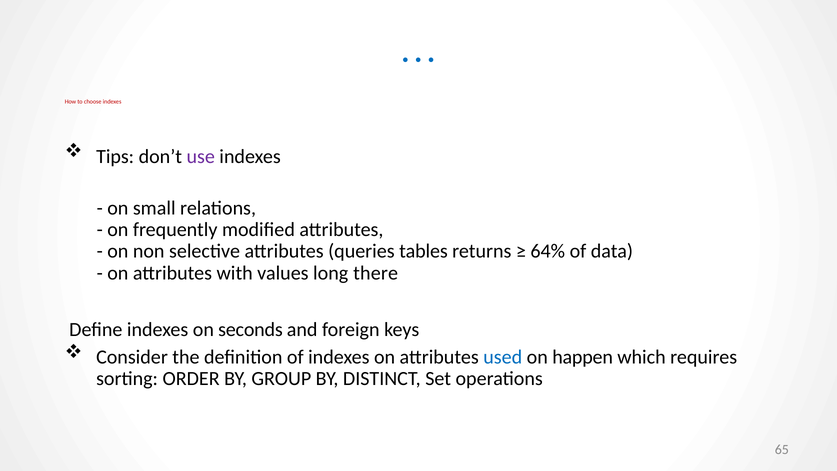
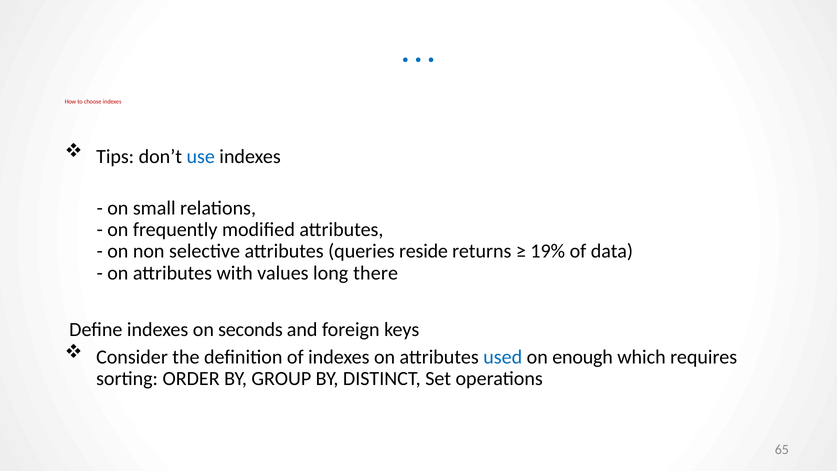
use colour: purple -> blue
tables: tables -> reside
64%: 64% -> 19%
happen: happen -> enough
